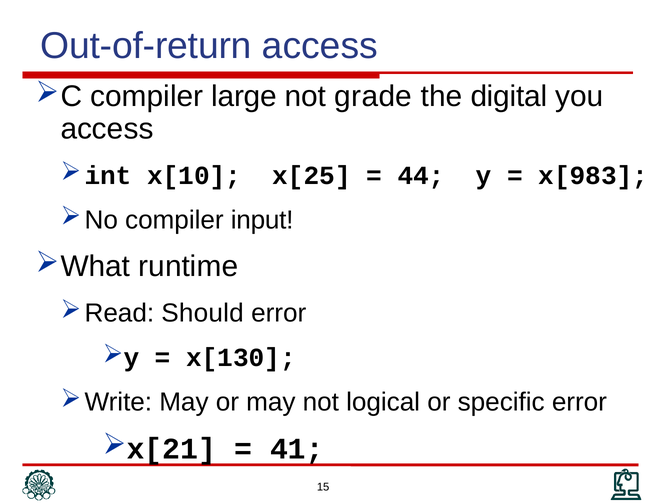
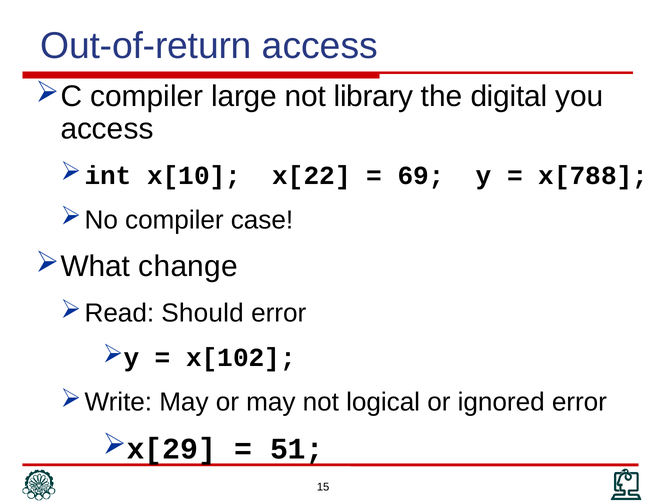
grade: grade -> library
x[25: x[25 -> x[22
44: 44 -> 69
x[983: x[983 -> x[788
input: input -> case
runtime: runtime -> change
x[130: x[130 -> x[102
specific: specific -> ignored
x[21: x[21 -> x[29
41: 41 -> 51
